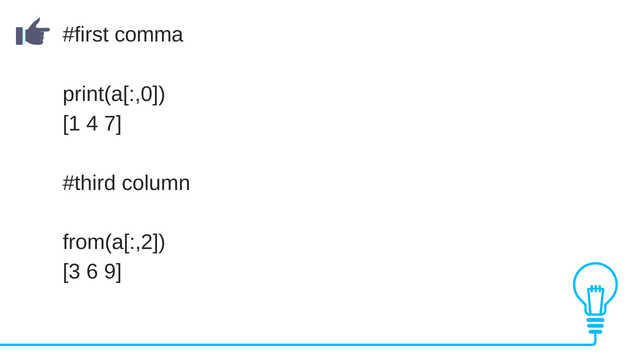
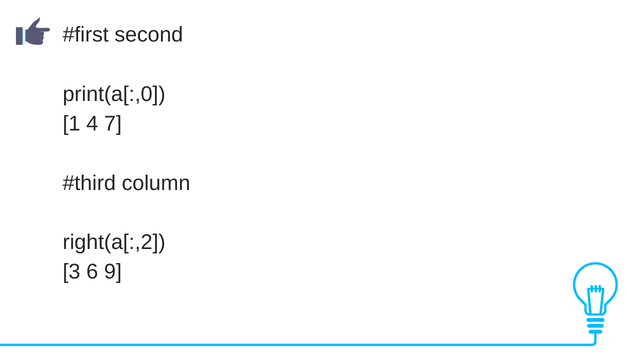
comma: comma -> second
from(a[:,2: from(a[:,2 -> right(a[:,2
